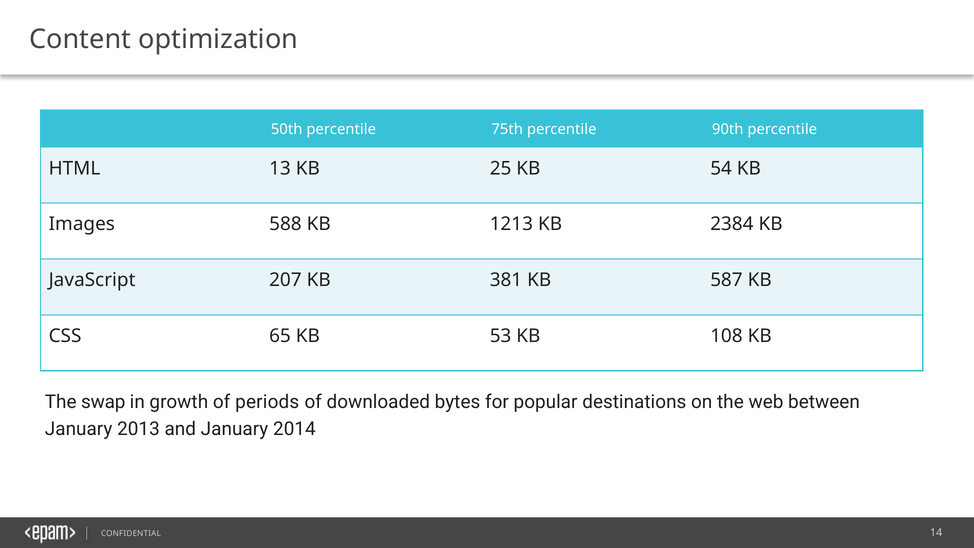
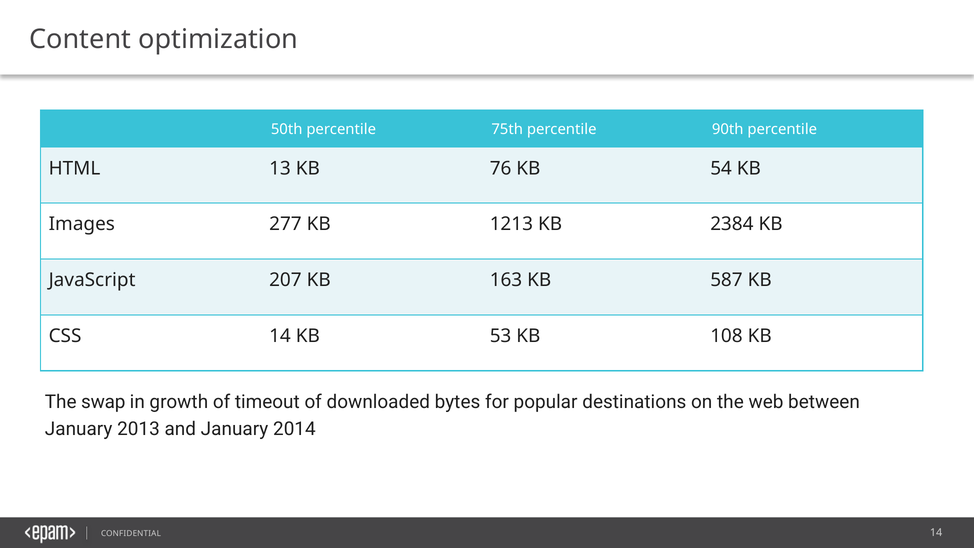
25: 25 -> 76
588: 588 -> 277
381: 381 -> 163
CSS 65: 65 -> 14
periods: periods -> timeout
